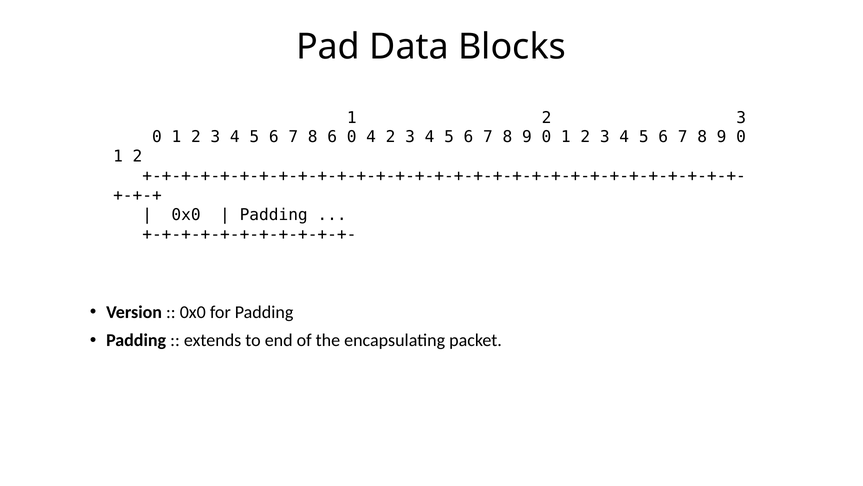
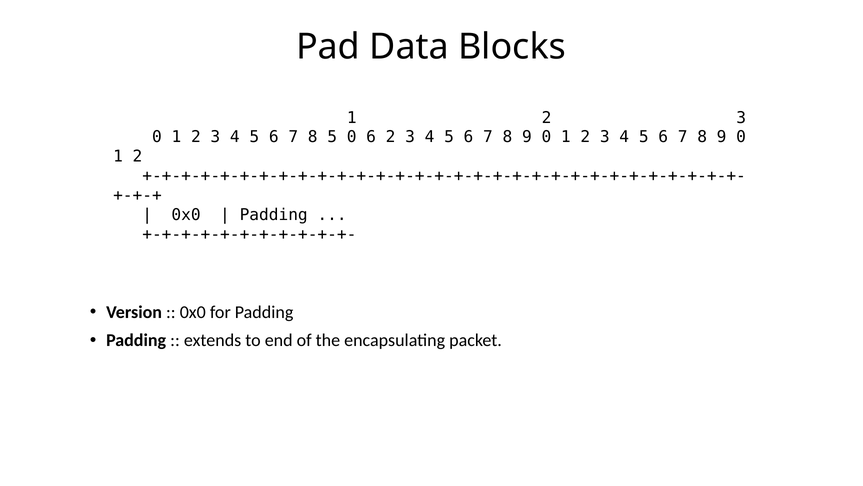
8 6: 6 -> 5
0 4: 4 -> 6
